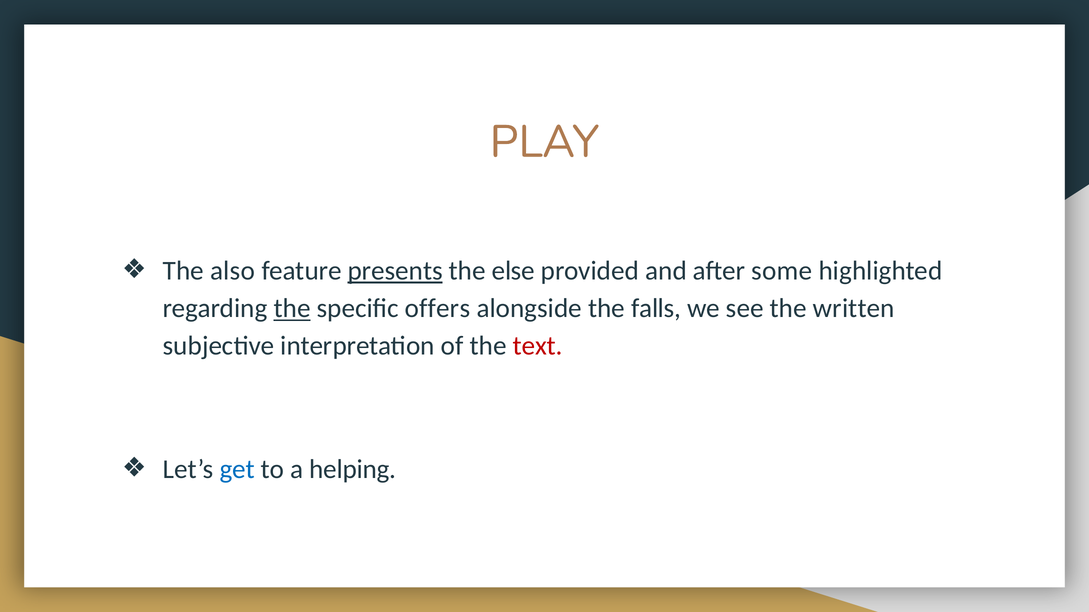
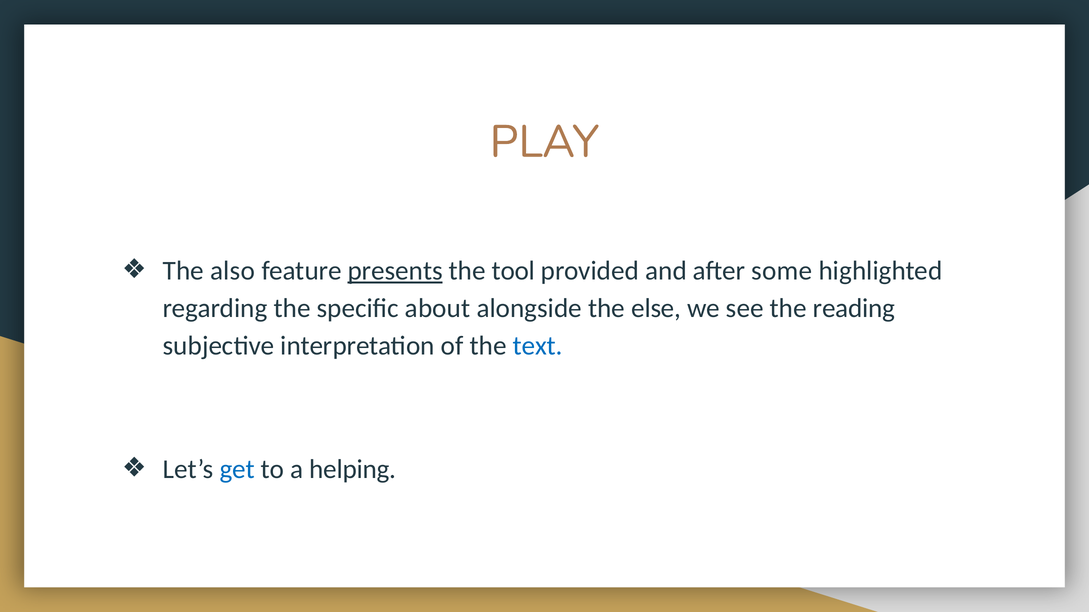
else: else -> tool
the at (292, 309) underline: present -> none
offers: offers -> about
falls: falls -> else
written: written -> reading
text colour: red -> blue
